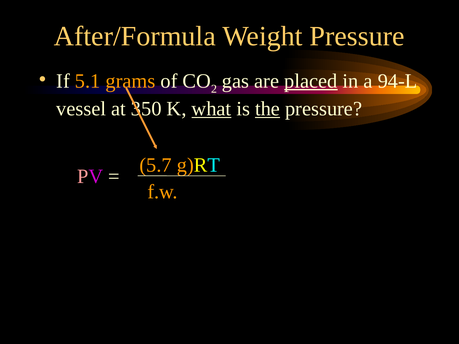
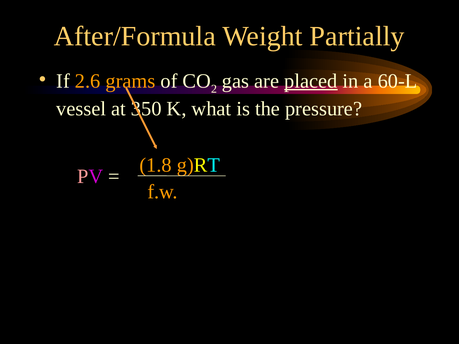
Weight Pressure: Pressure -> Partially
5.1: 5.1 -> 2.6
94-L: 94-L -> 60-L
what underline: present -> none
the underline: present -> none
5.7: 5.7 -> 1.8
